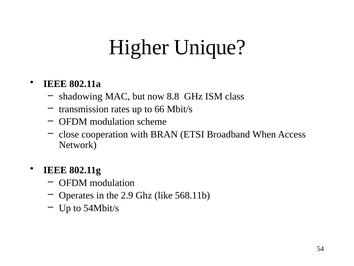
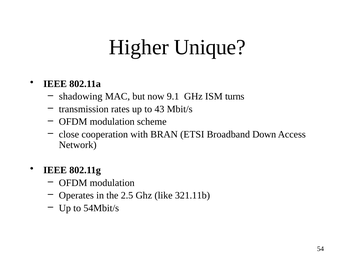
8.8: 8.8 -> 9.1
class: class -> turns
66: 66 -> 43
When: When -> Down
2.9: 2.9 -> 2.5
568.11b: 568.11b -> 321.11b
